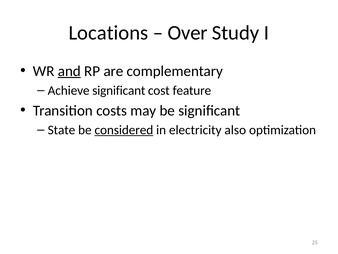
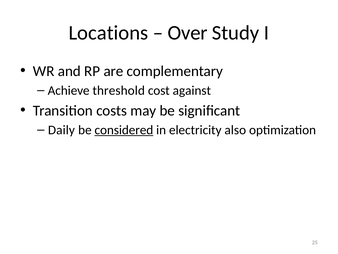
and underline: present -> none
Achieve significant: significant -> threshold
feature: feature -> against
State: State -> Daily
